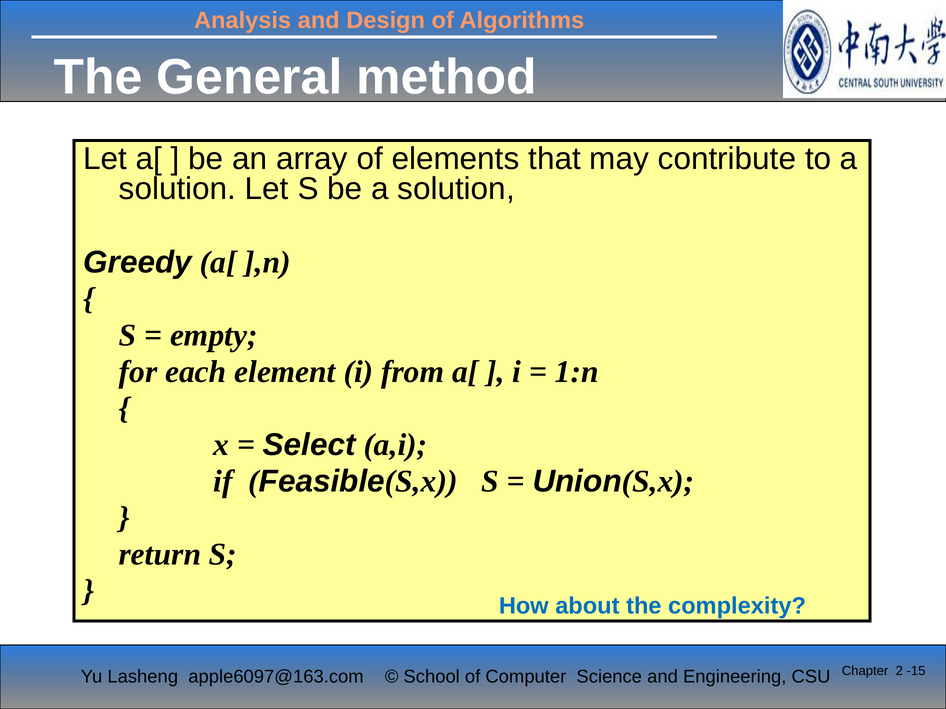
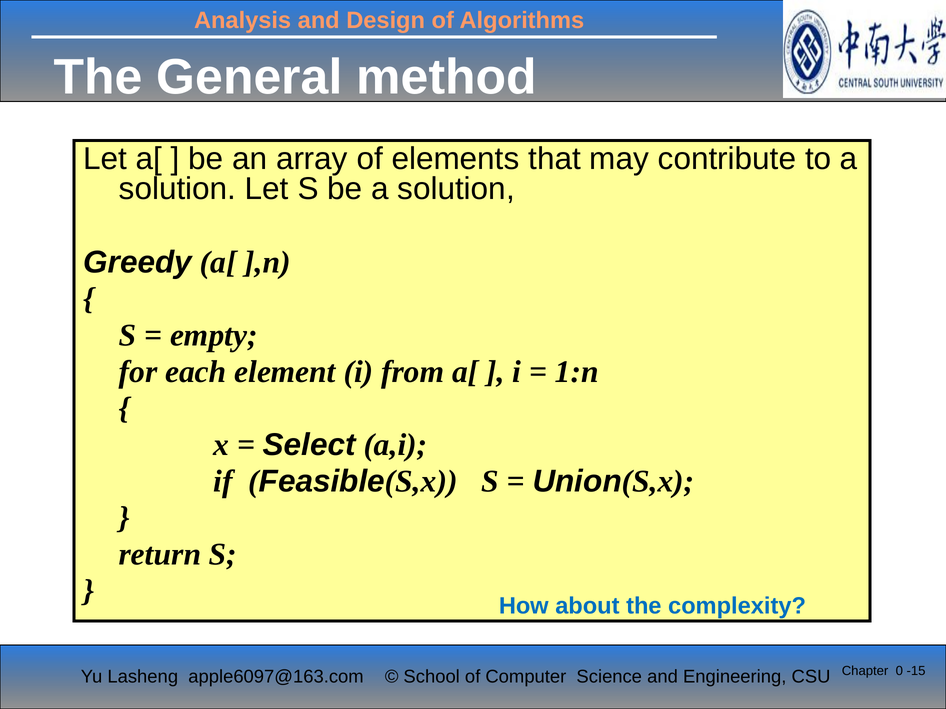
2: 2 -> 0
